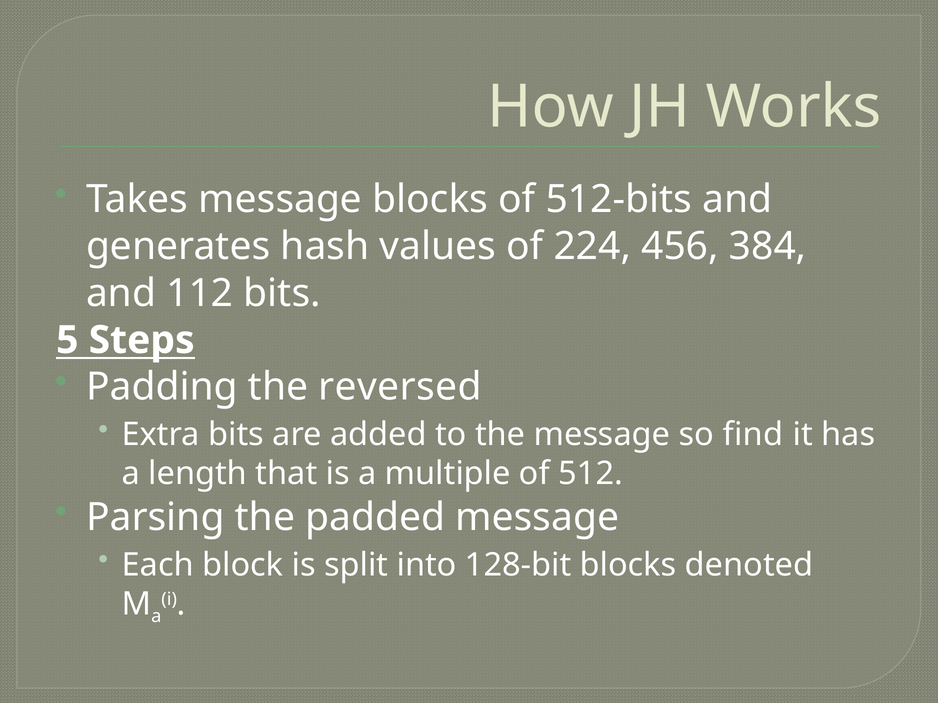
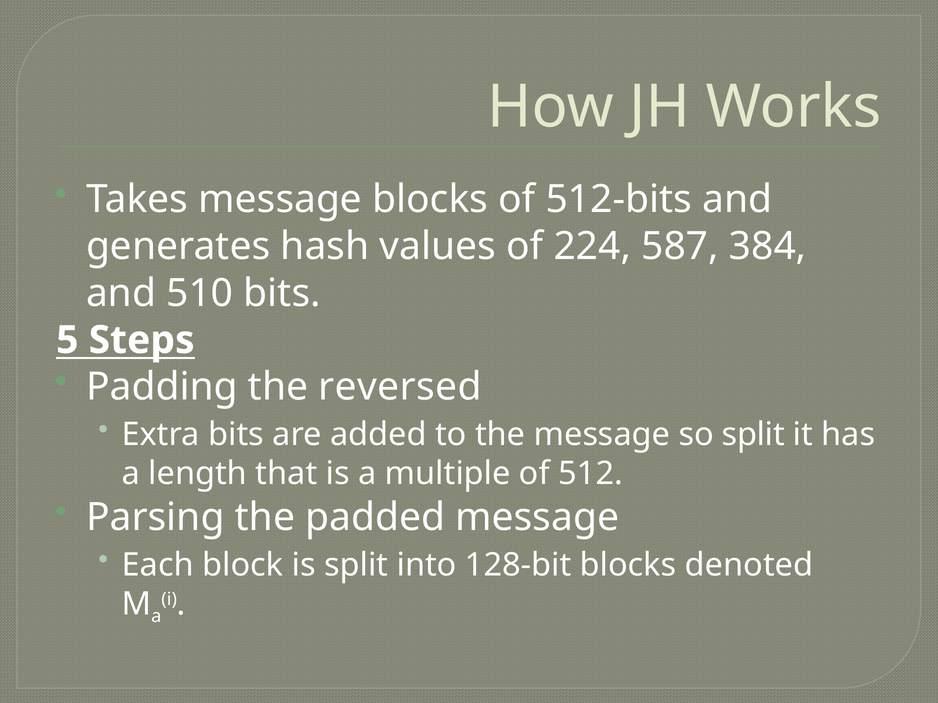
456: 456 -> 587
112: 112 -> 510
so find: find -> split
